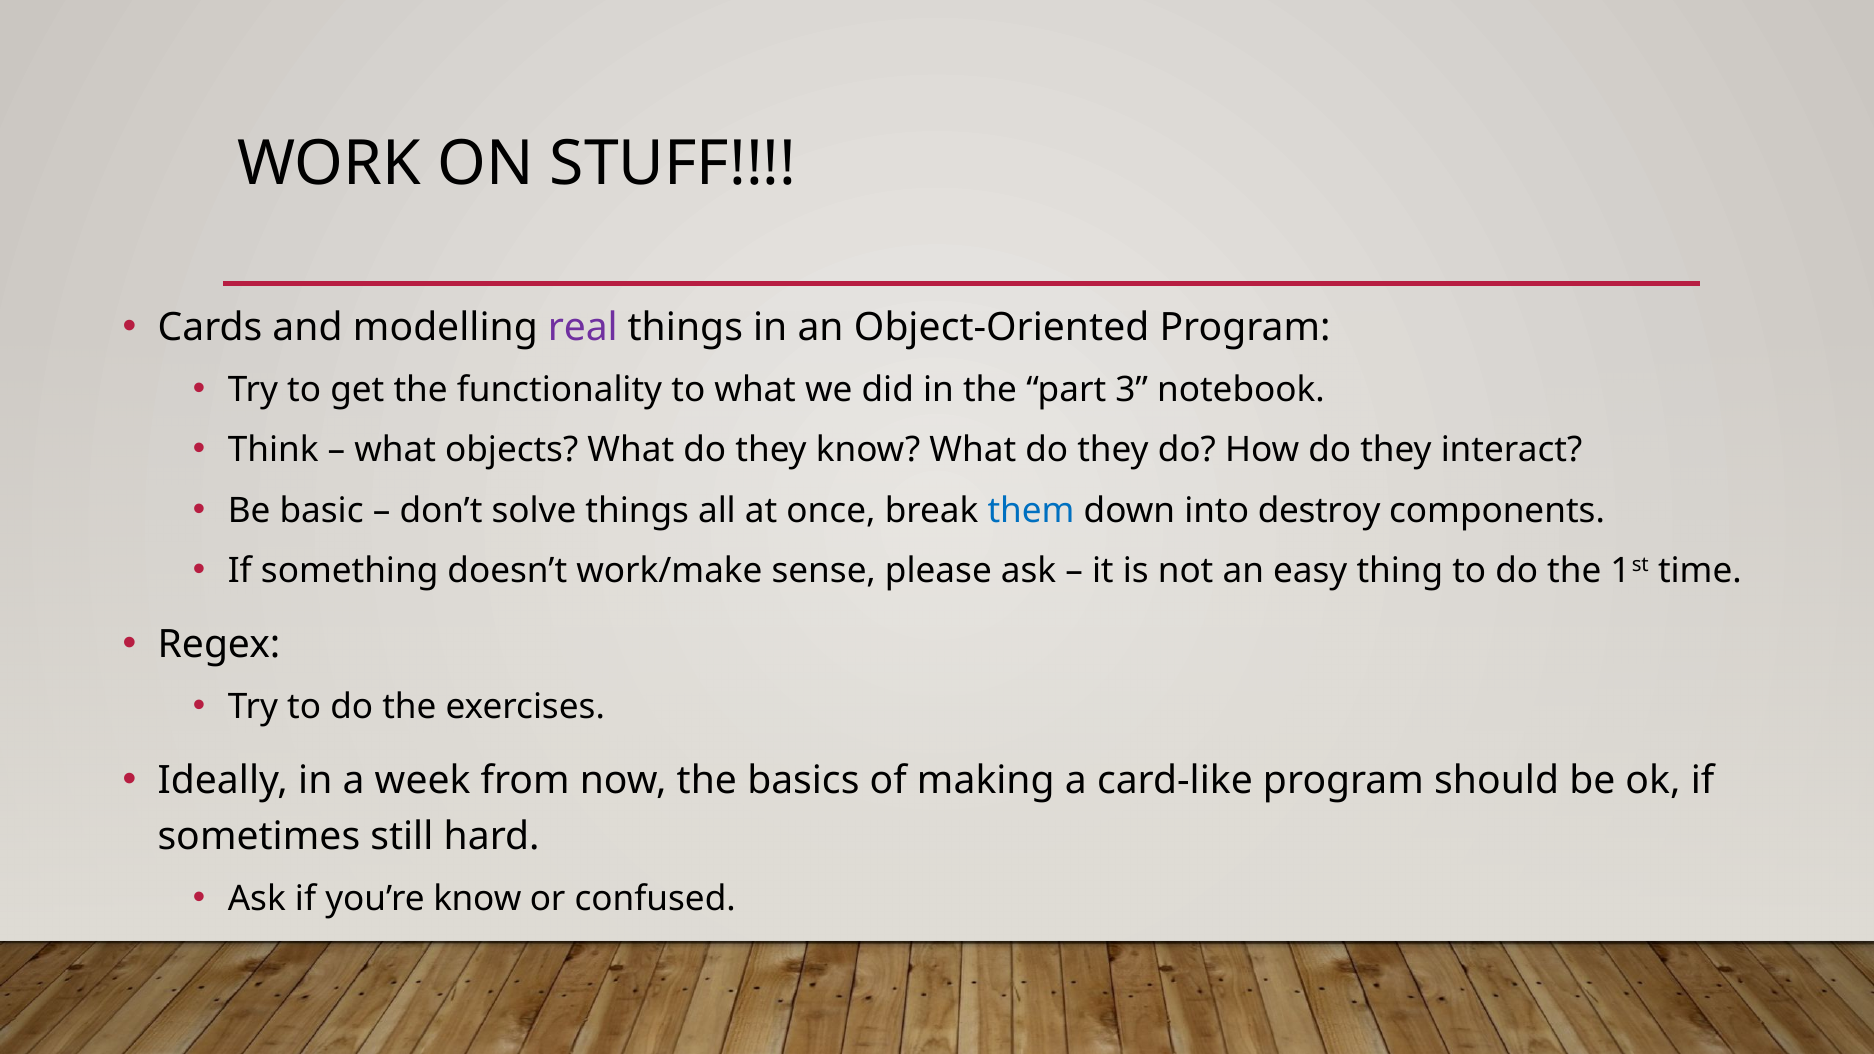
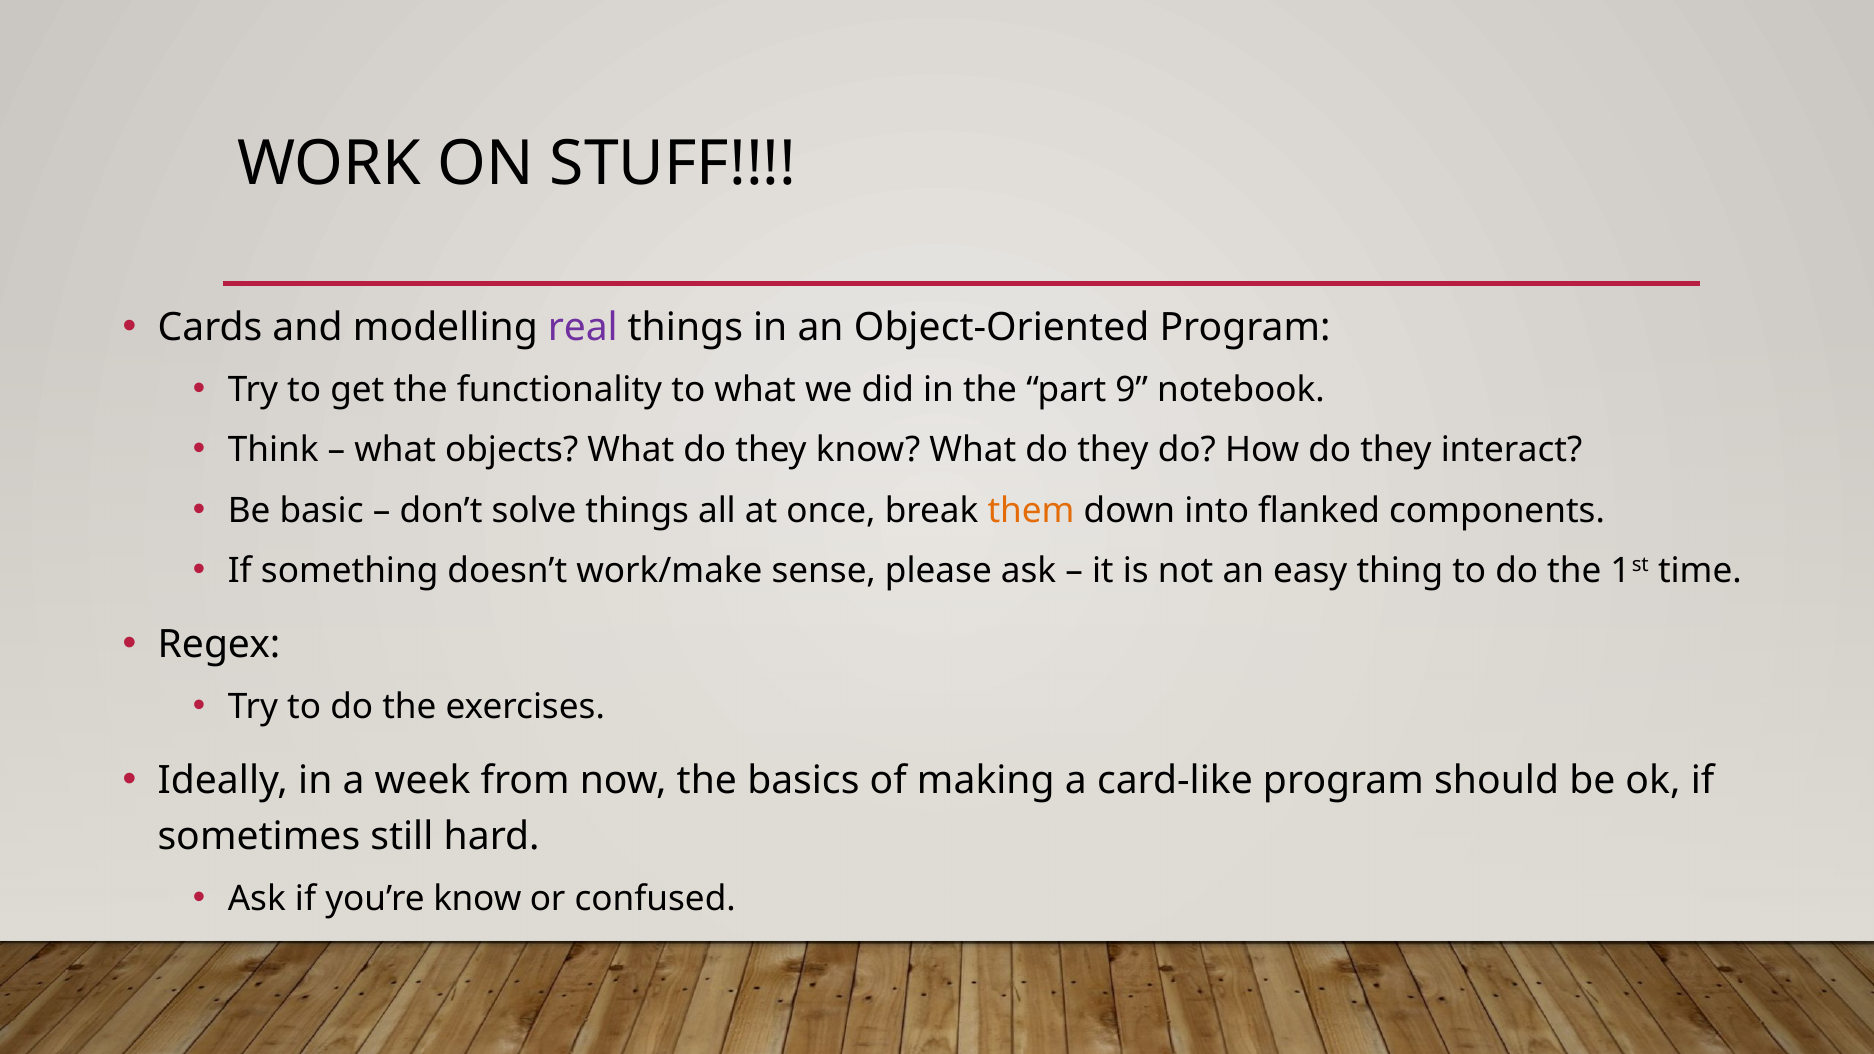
3: 3 -> 9
them colour: blue -> orange
destroy: destroy -> flanked
